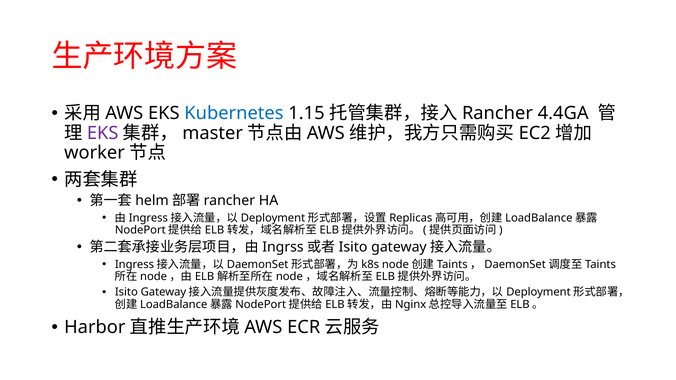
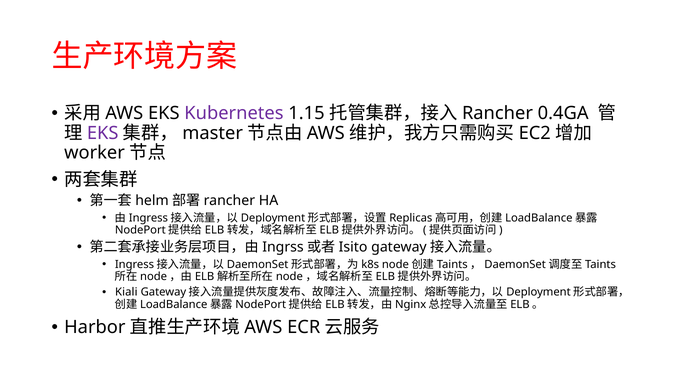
Kubernetes colour: blue -> purple
4.4GA: 4.4GA -> 0.4GA
Isito at (126, 292): Isito -> Kiali
